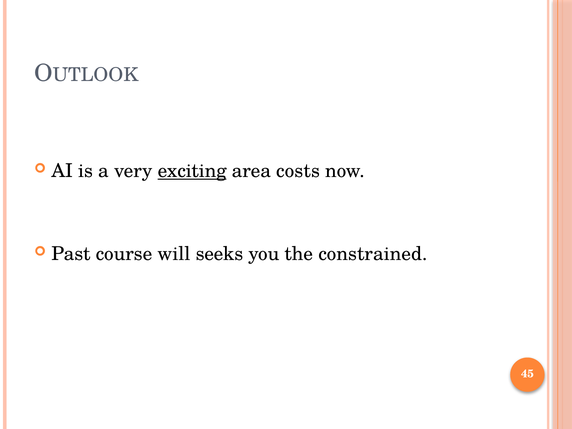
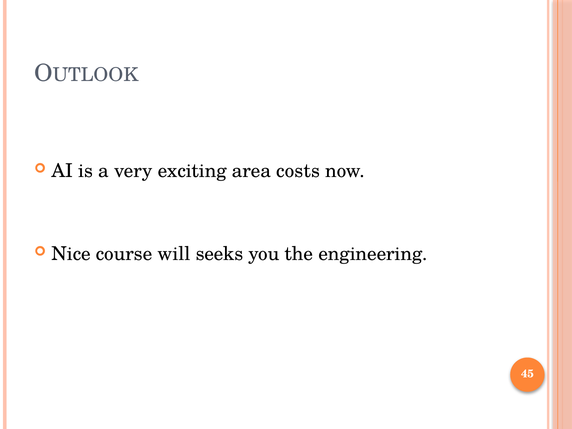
exciting underline: present -> none
Past: Past -> Nice
constrained: constrained -> engineering
